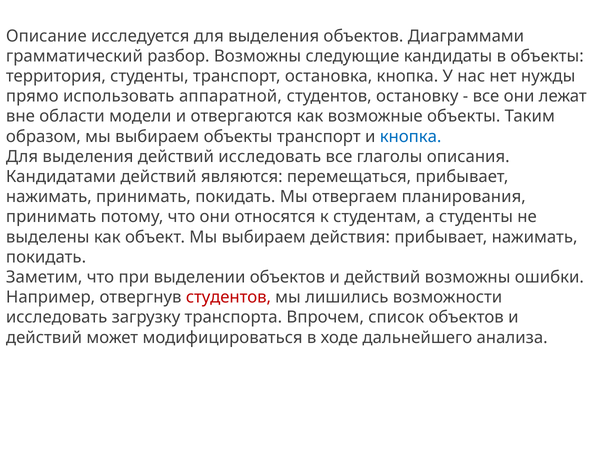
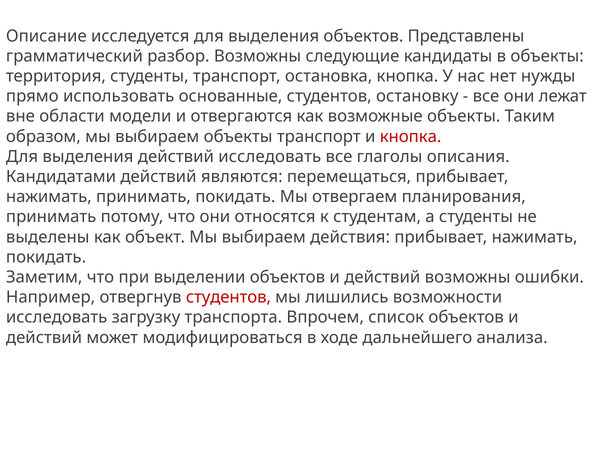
Диаграммами: Диаграммами -> Представлены
аппаратной: аппаратной -> основанные
кнопка at (411, 136) colour: blue -> red
